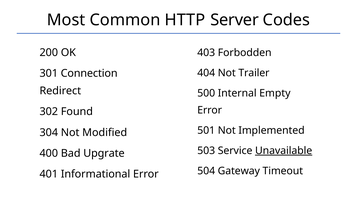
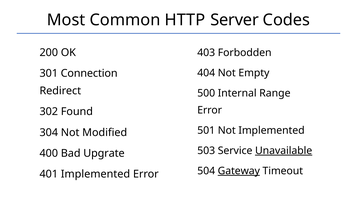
Trailer: Trailer -> Empty
Empty: Empty -> Range
Gateway underline: none -> present
401 Informational: Informational -> Implemented
